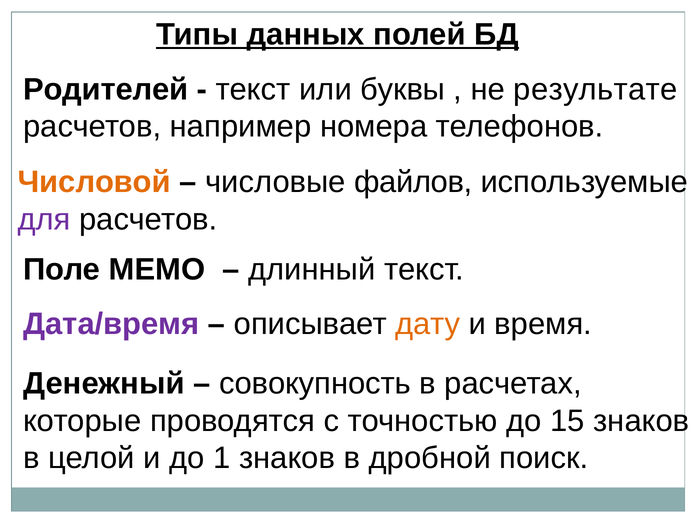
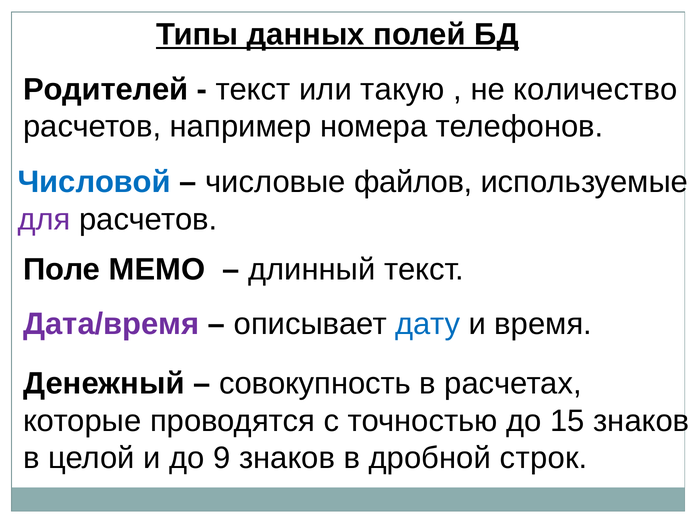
буквы: буквы -> такую
результате: результате -> количество
Числовой colour: orange -> blue
дату colour: orange -> blue
1: 1 -> 9
поиск: поиск -> строк
